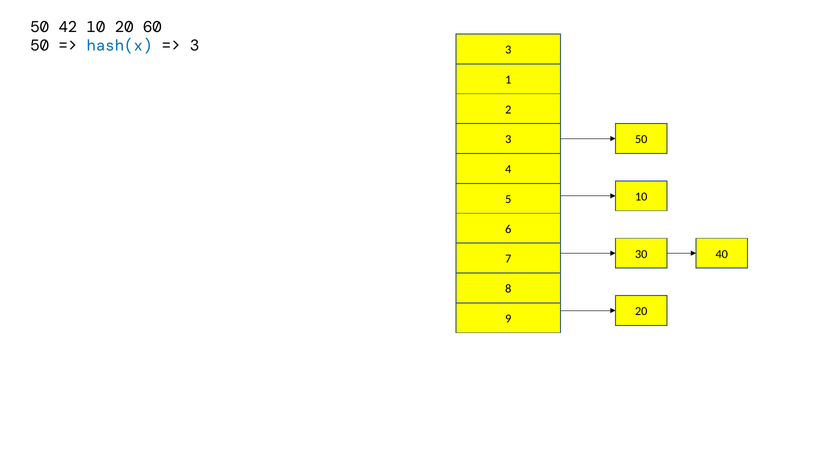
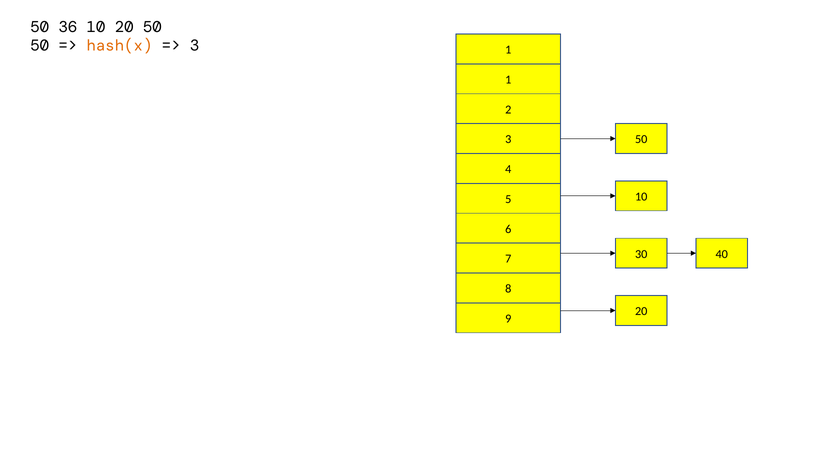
42: 42 -> 36
20 60: 60 -> 50
hash(x colour: blue -> orange
3 3: 3 -> 1
